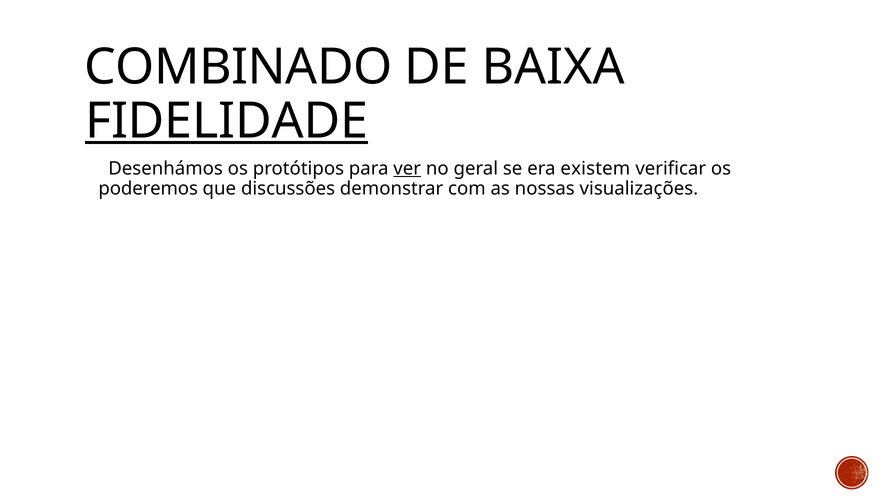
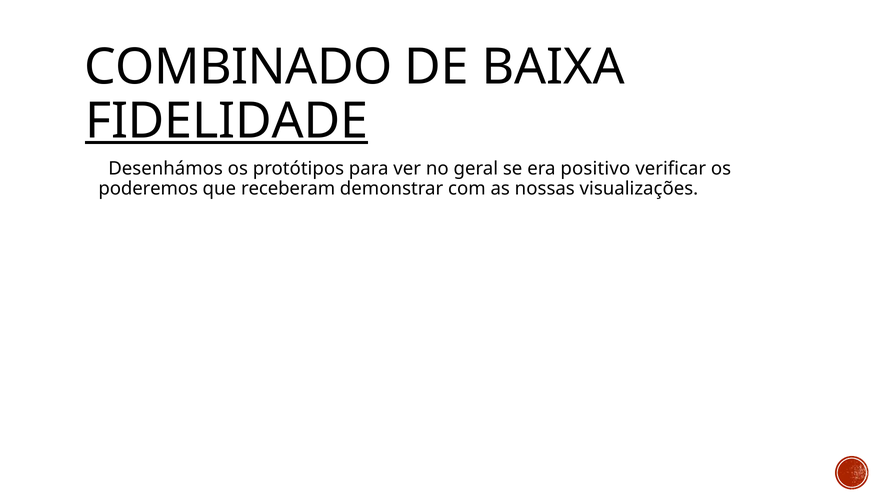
ver underline: present -> none
existem: existem -> positivo
discussões: discussões -> receberam
